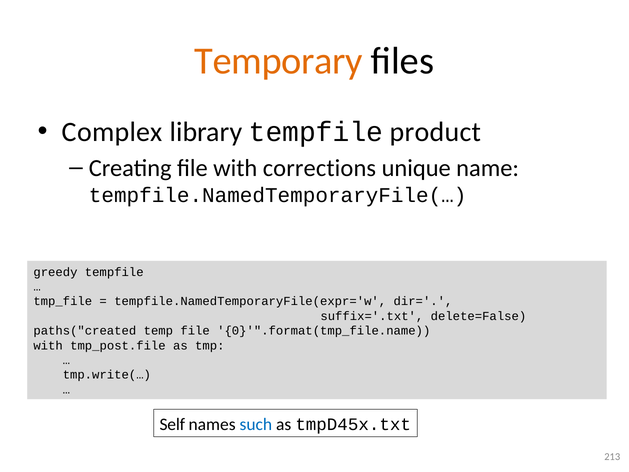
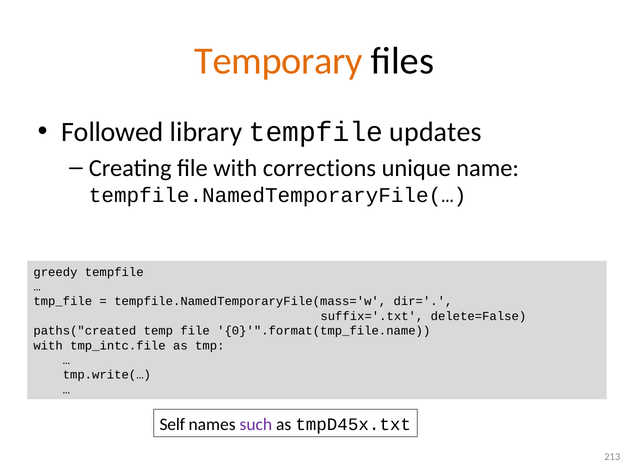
Complex: Complex -> Followed
product: product -> updates
tempfile.NamedTemporaryFile(expr='w: tempfile.NamedTemporaryFile(expr='w -> tempfile.NamedTemporaryFile(mass='w
tmp_post.file: tmp_post.file -> tmp_intc.file
such colour: blue -> purple
